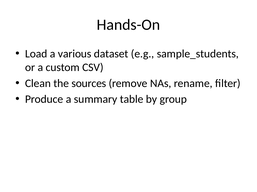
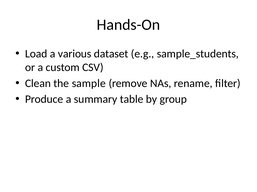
sources: sources -> sample
